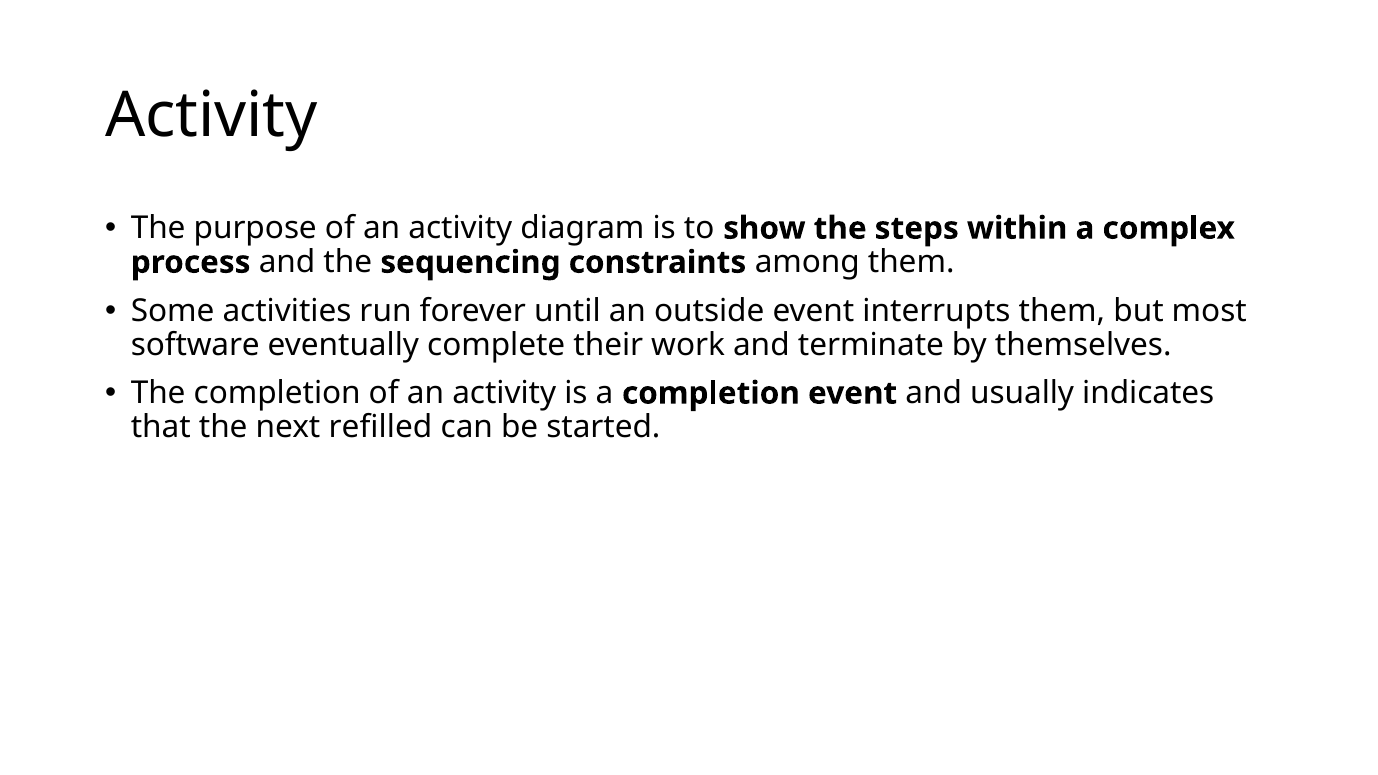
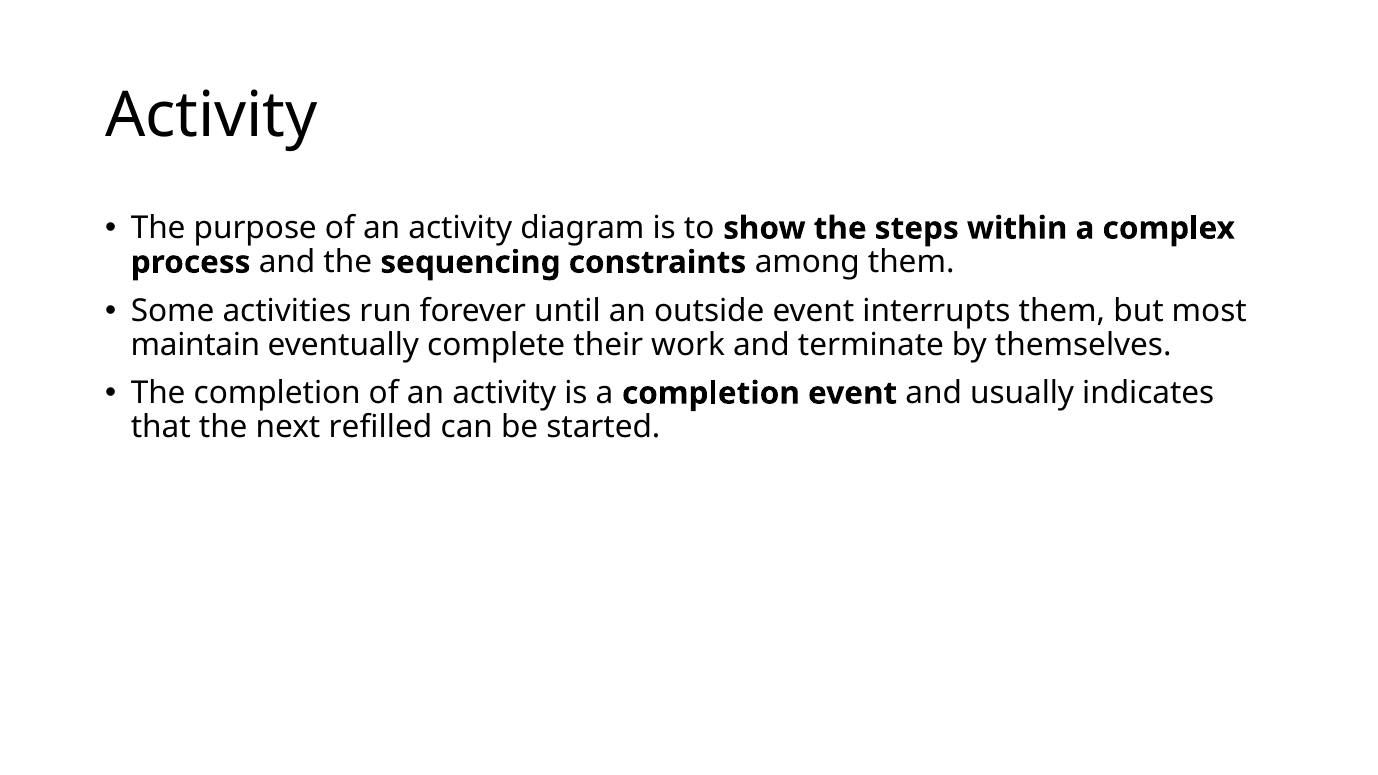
software: software -> maintain
